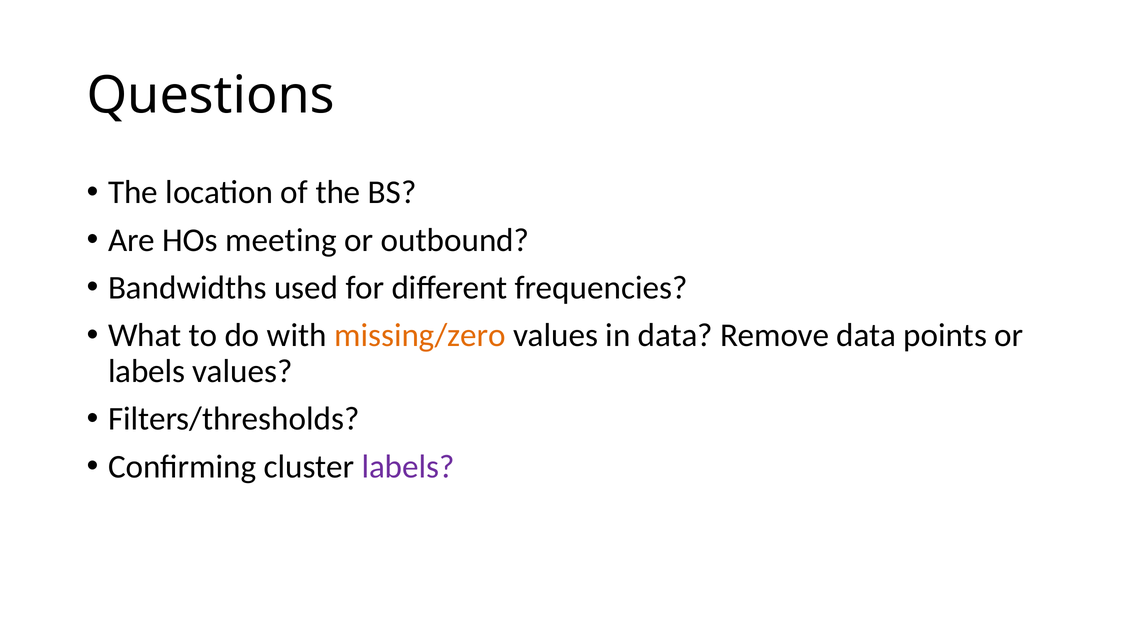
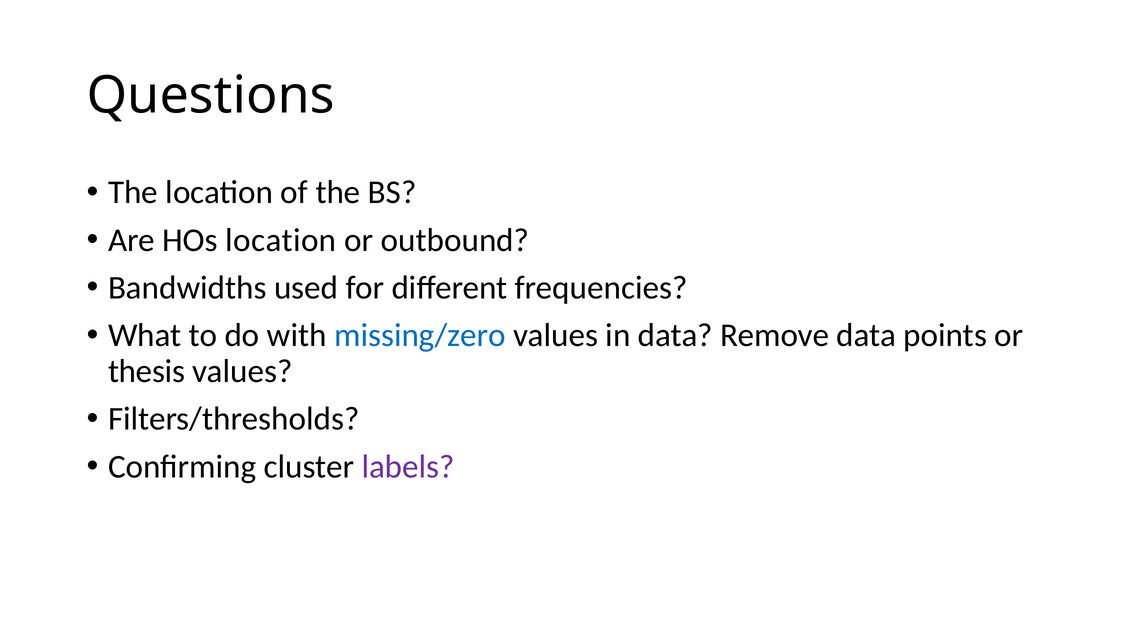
HOs meeting: meeting -> location
missing/zero colour: orange -> blue
labels at (147, 371): labels -> thesis
